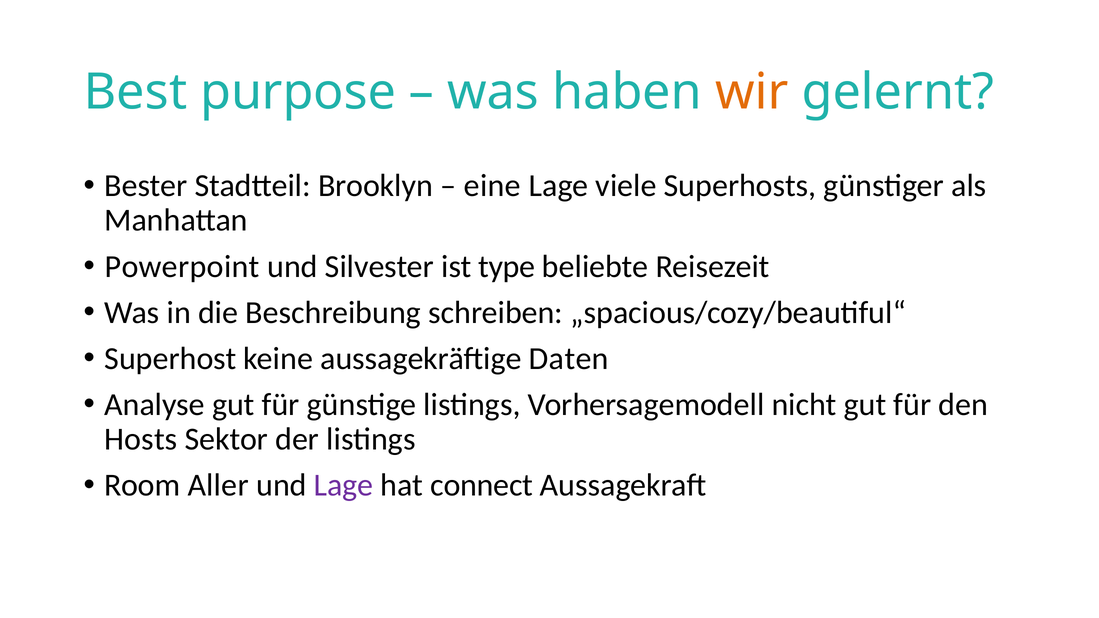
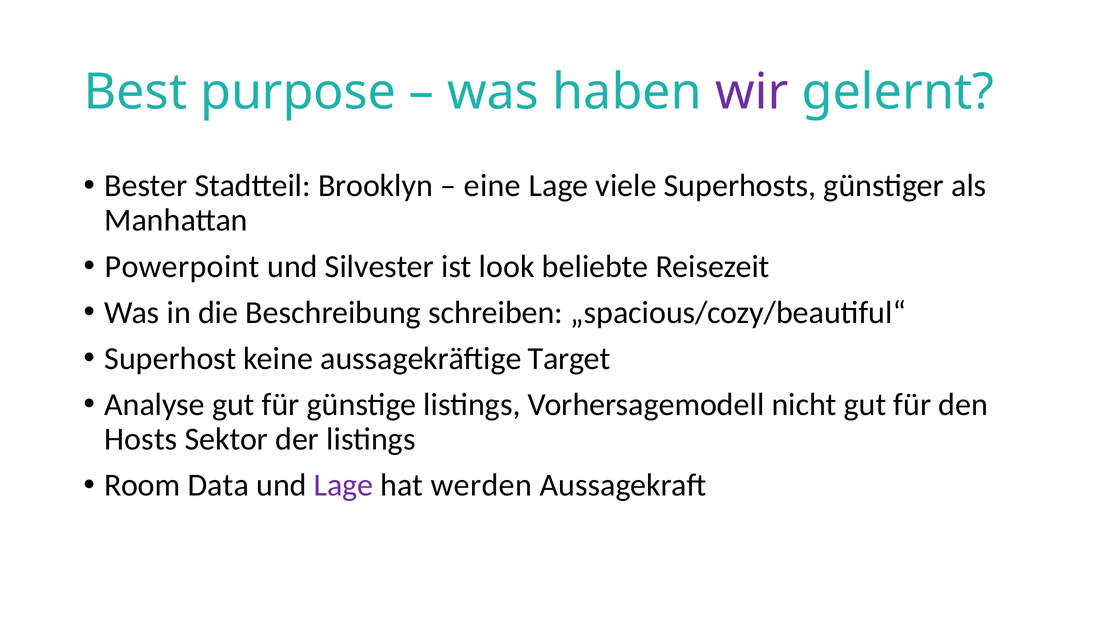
wir colour: orange -> purple
type: type -> look
Daten: Daten -> Target
Aller: Aller -> Data
connect: connect -> werden
